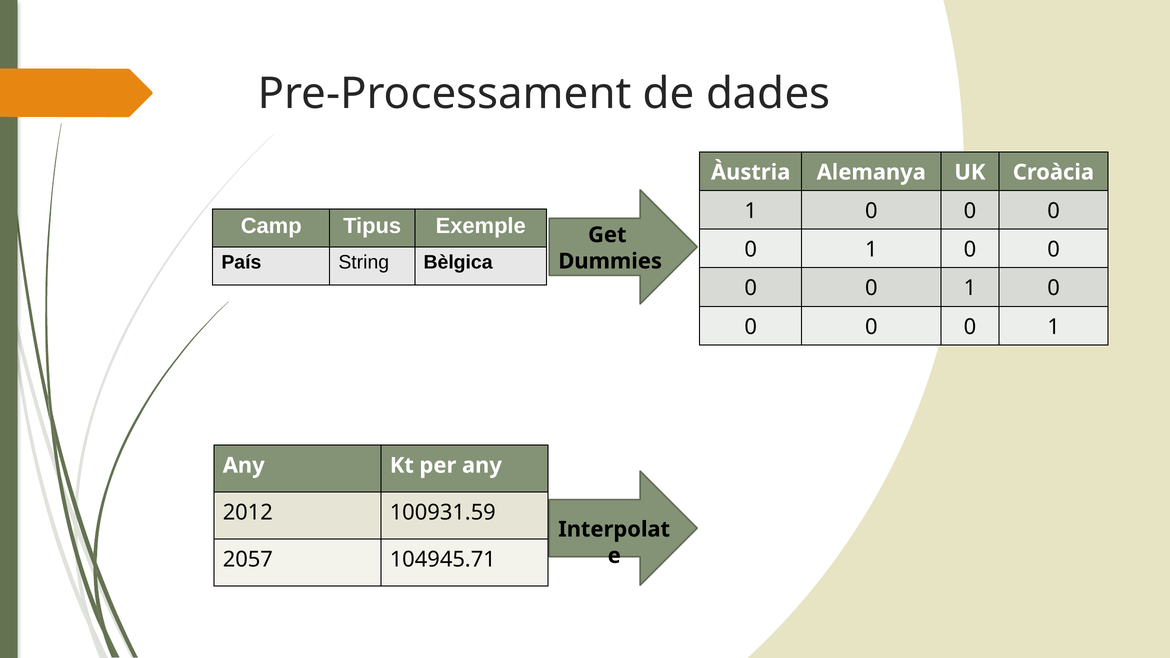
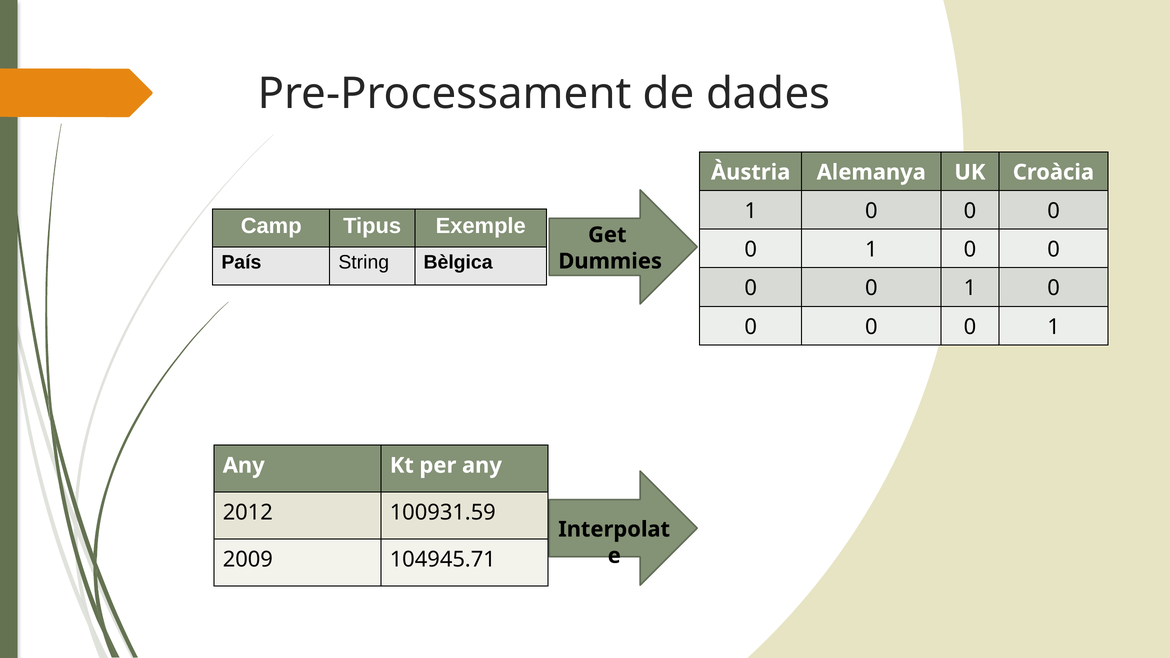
2057: 2057 -> 2009
